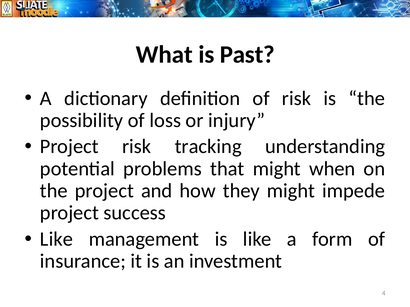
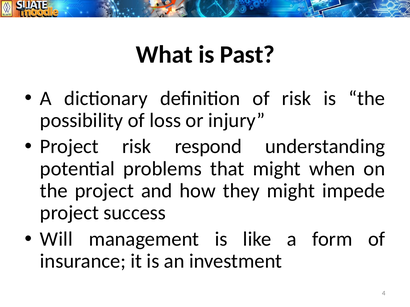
tracking: tracking -> respond
Like at (56, 239): Like -> Will
